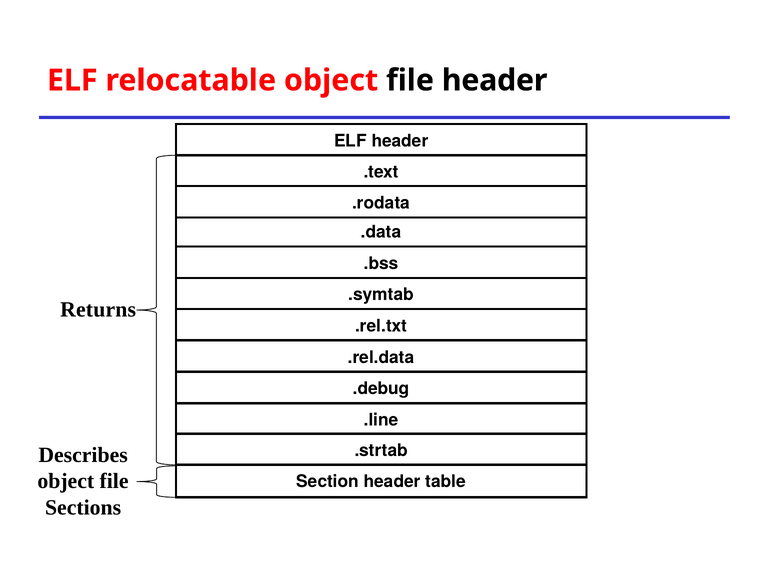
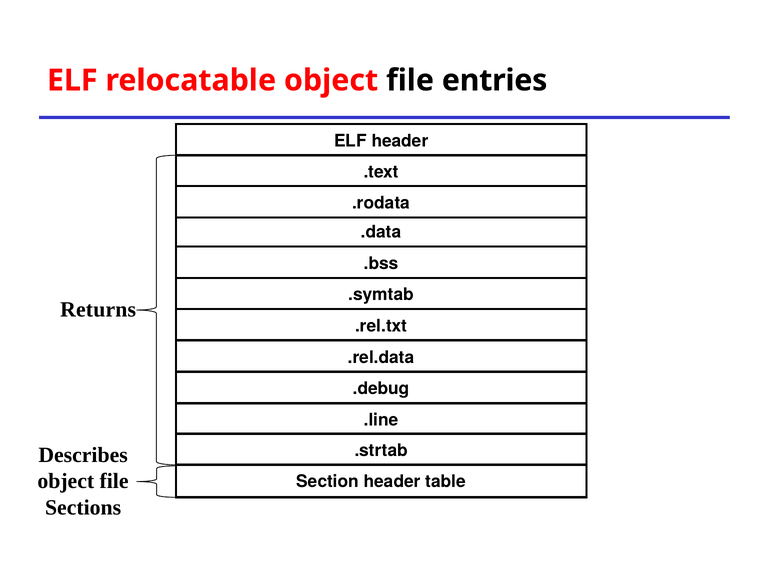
file header: header -> entries
